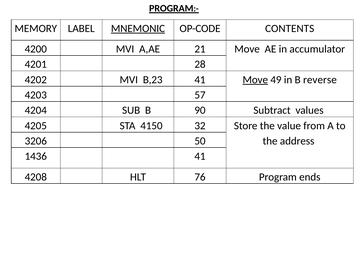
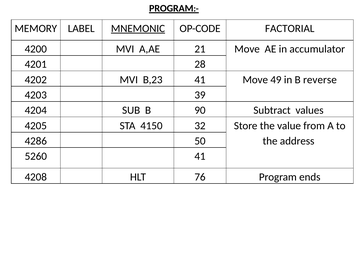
CONTENTS: CONTENTS -> FACTORIAL
Move at (255, 80) underline: present -> none
57: 57 -> 39
3206: 3206 -> 4286
1436: 1436 -> 5260
